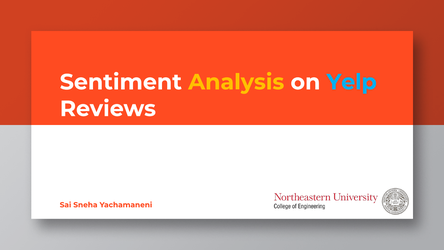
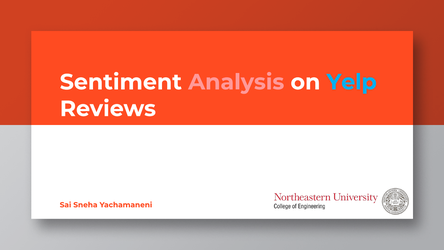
Analysis colour: yellow -> pink
